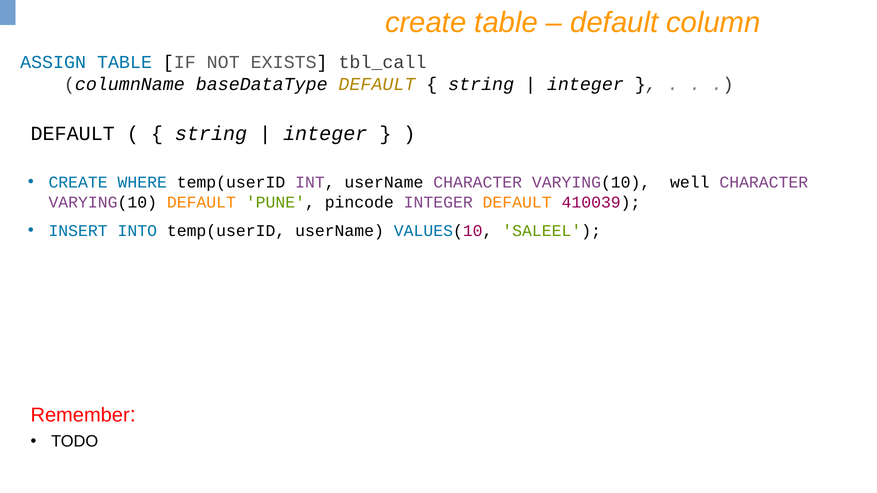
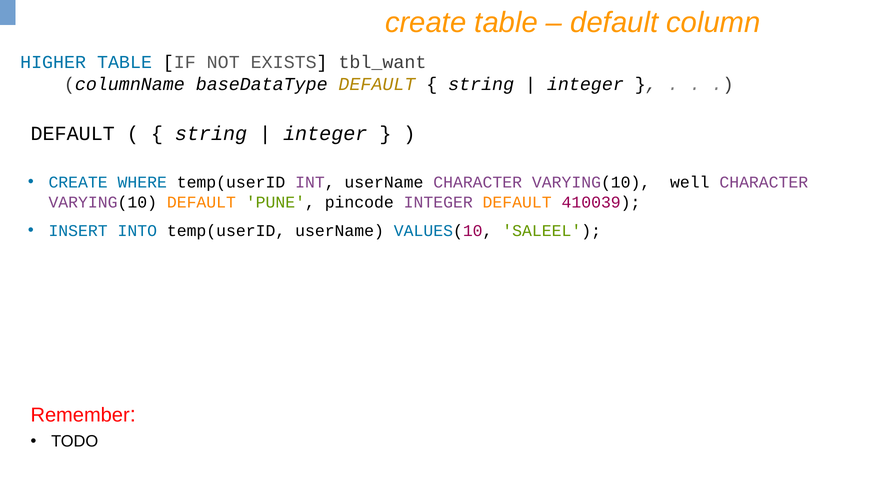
ASSIGN: ASSIGN -> HIGHER
tbl_call: tbl_call -> tbl_want
